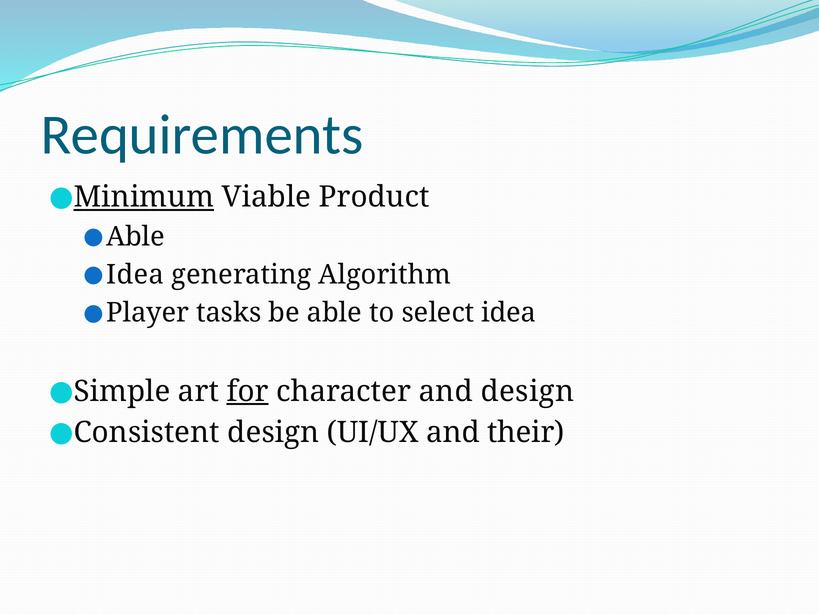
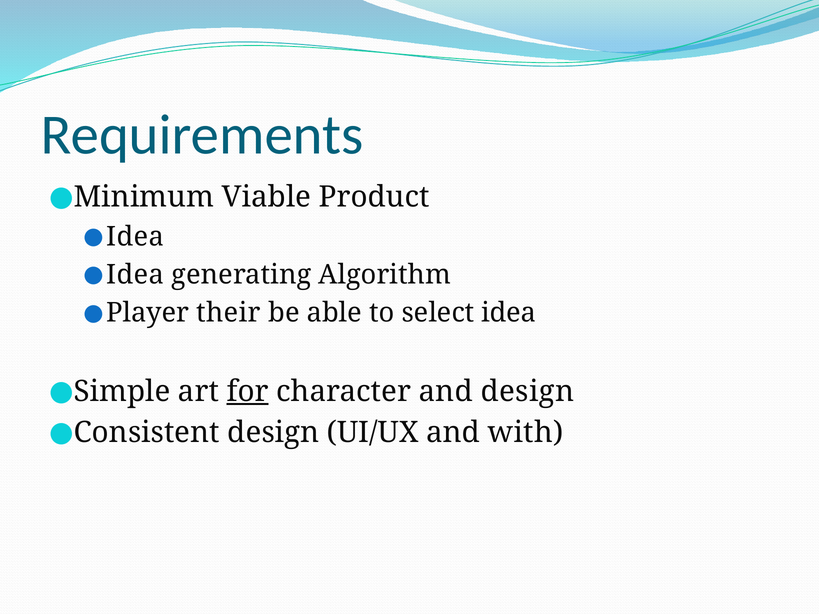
Minimum underline: present -> none
Able at (136, 237): Able -> Idea
tasks: tasks -> their
their: their -> with
